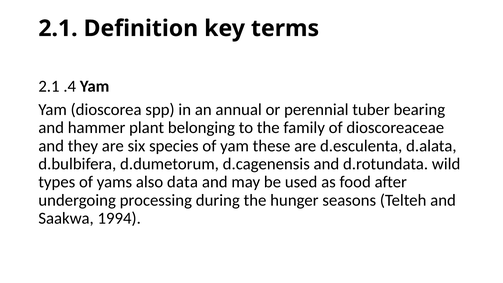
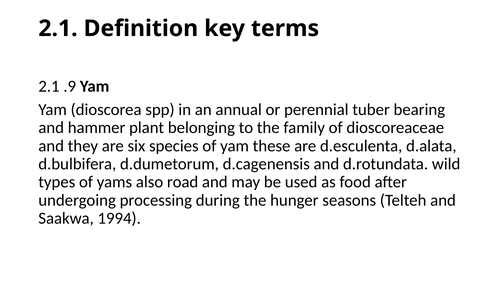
.4: .4 -> .9
data: data -> road
